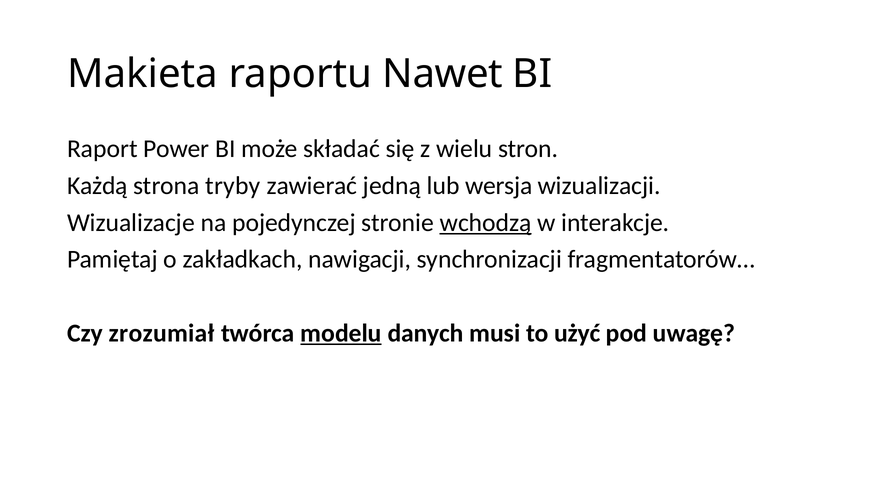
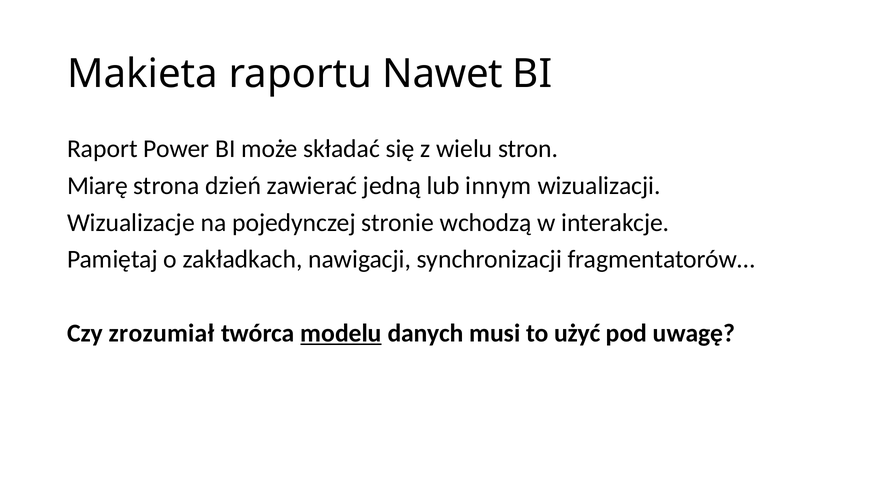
Każdą: Każdą -> Miarę
tryby: tryby -> dzień
wersja: wersja -> innym
wchodzą underline: present -> none
